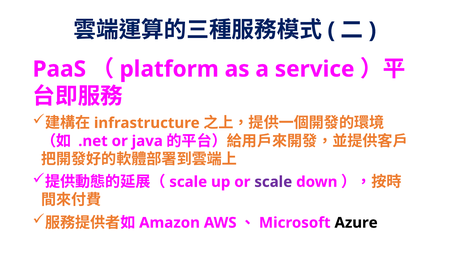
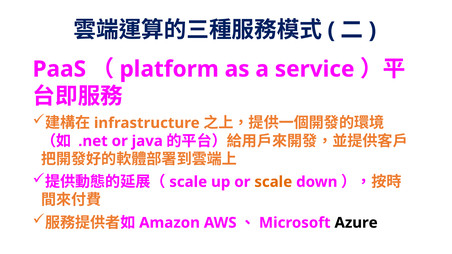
scale at (273, 182) colour: purple -> orange
